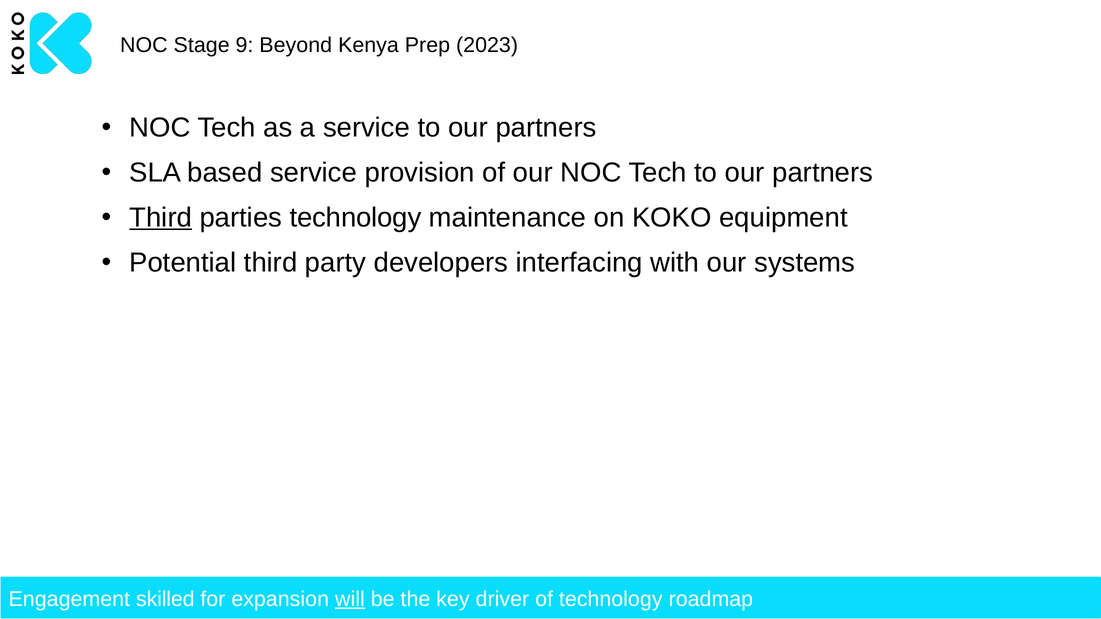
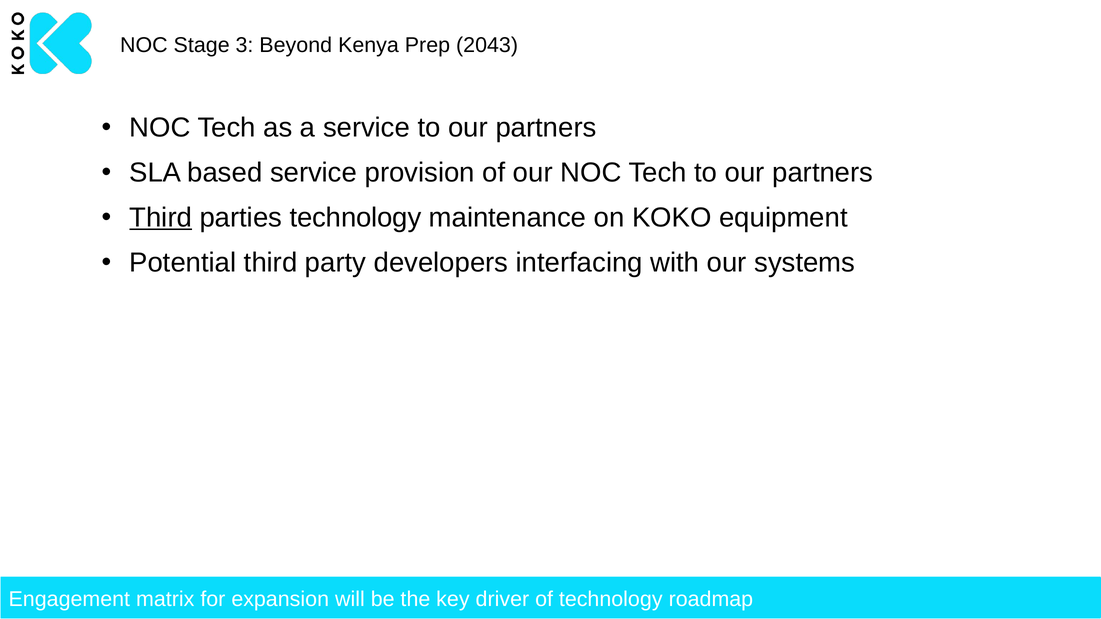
9: 9 -> 3
2023: 2023 -> 2043
skilled: skilled -> matrix
will underline: present -> none
